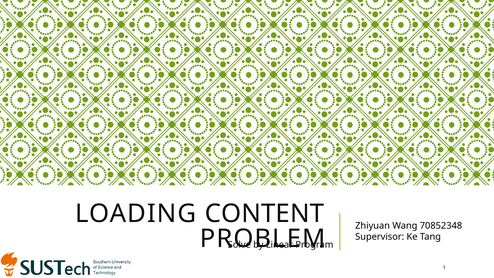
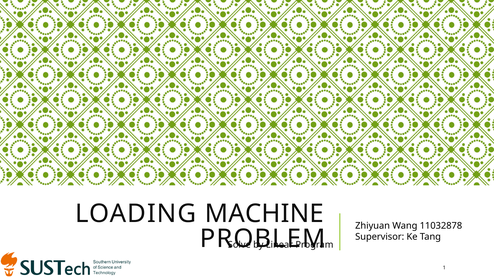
CONTENT: CONTENT -> MACHINE
70852348: 70852348 -> 11032878
